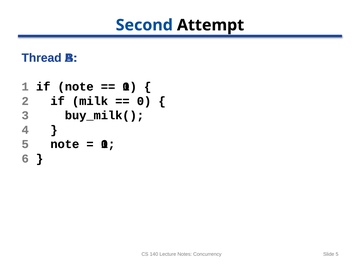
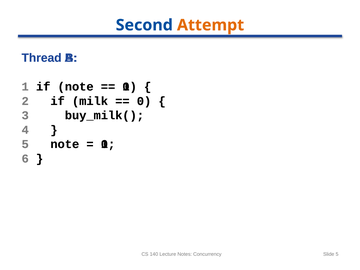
Attempt colour: black -> orange
